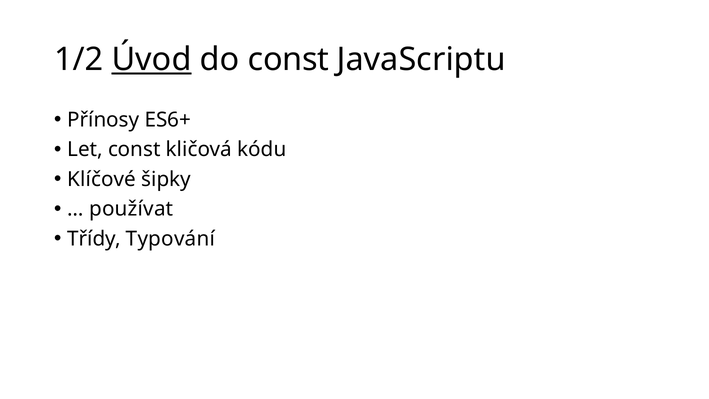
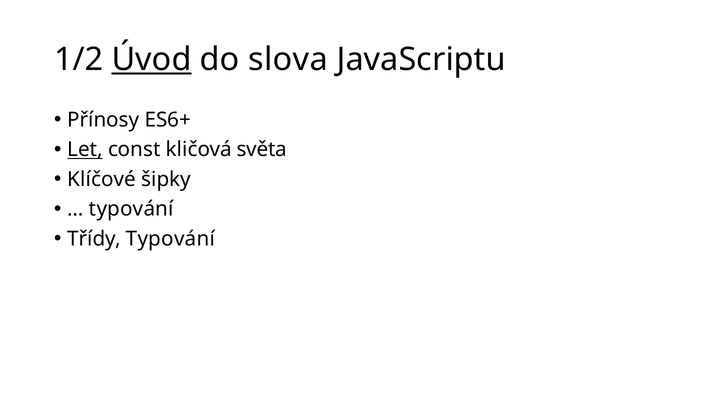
do const: const -> slova
Let underline: none -> present
kódu: kódu -> světa
používat at (131, 209): používat -> typování
